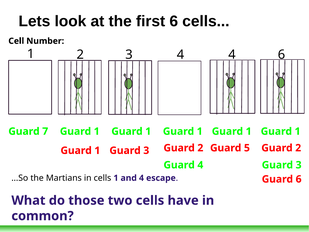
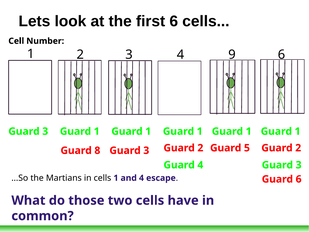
4 at (232, 54): 4 -> 9
7 at (45, 131): 7 -> 3
1 at (97, 150): 1 -> 8
